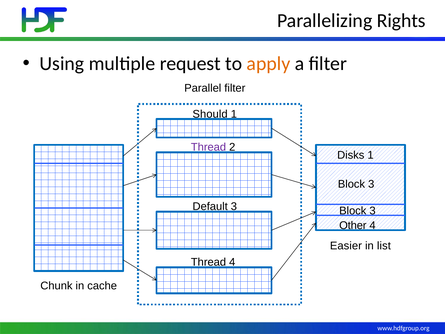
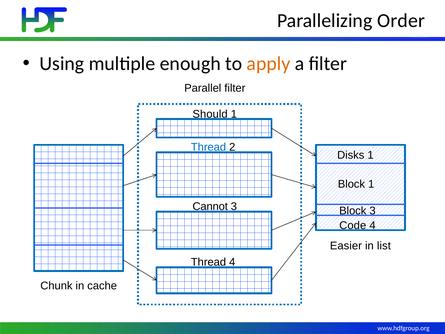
Parallelizing Rights: Rights -> Order
request: request -> enough
Thread at (208, 147) colour: purple -> blue
3 at (371, 184): 3 -> 1
Default: Default -> Cannot
Other: Other -> Code
